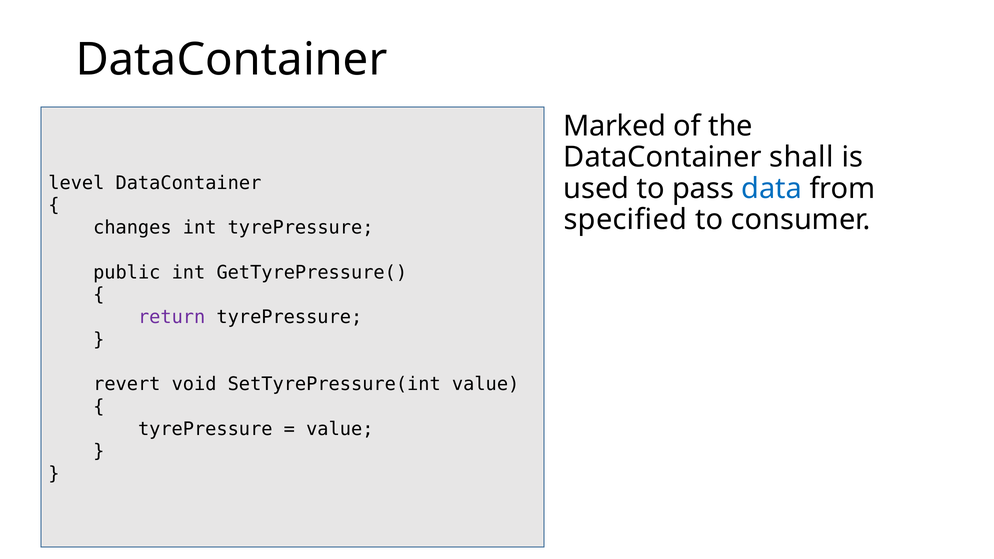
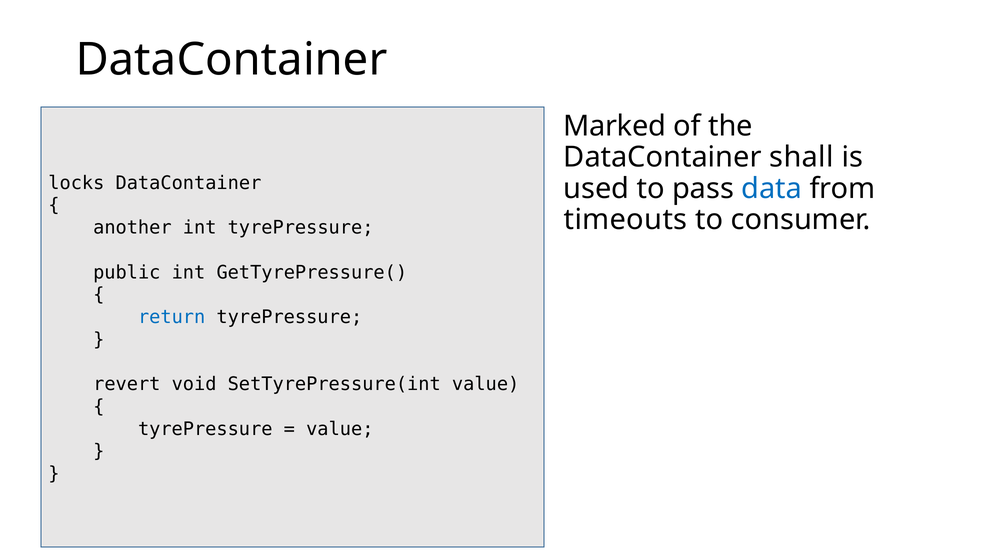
level: level -> locks
specified: specified -> timeouts
changes: changes -> another
return colour: purple -> blue
